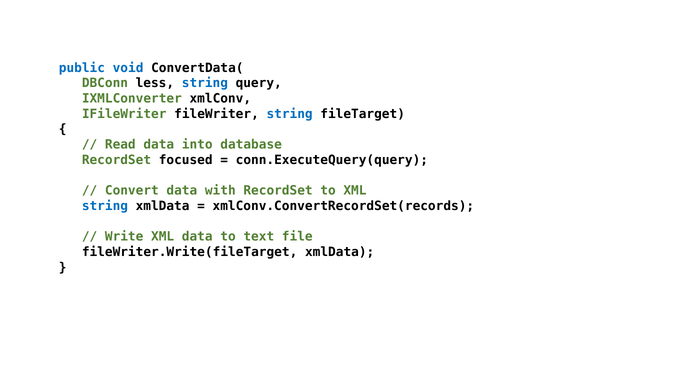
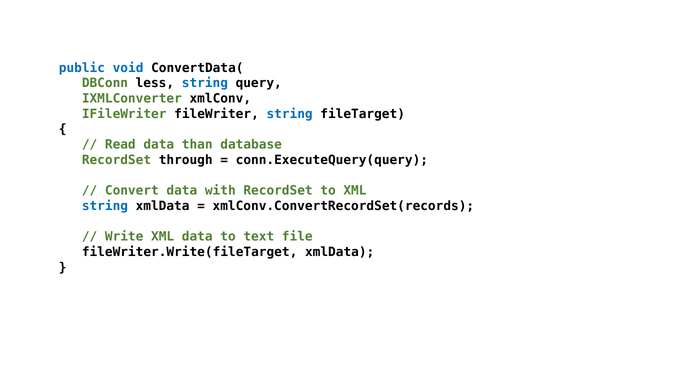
into: into -> than
focused: focused -> through
